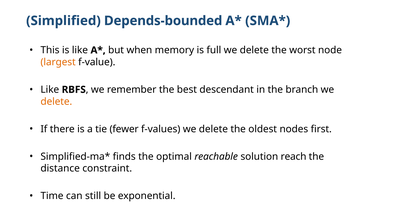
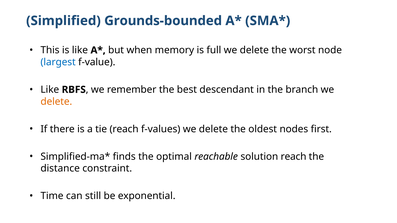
Depends-bounded: Depends-bounded -> Grounds-bounded
largest colour: orange -> blue
tie fewer: fewer -> reach
